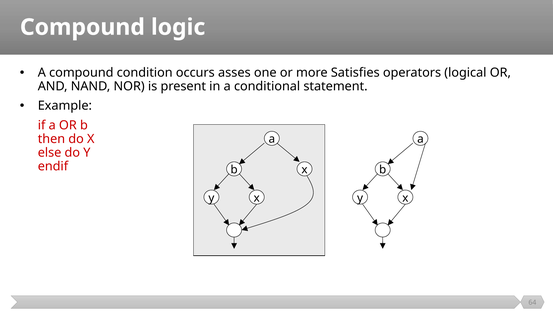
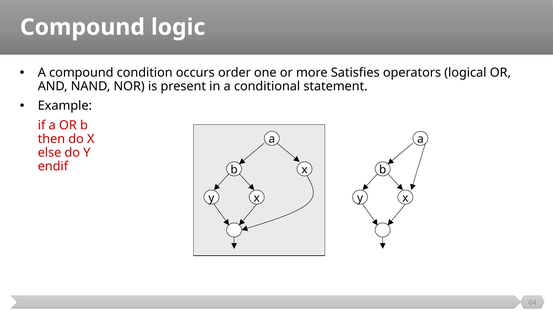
asses: asses -> order
